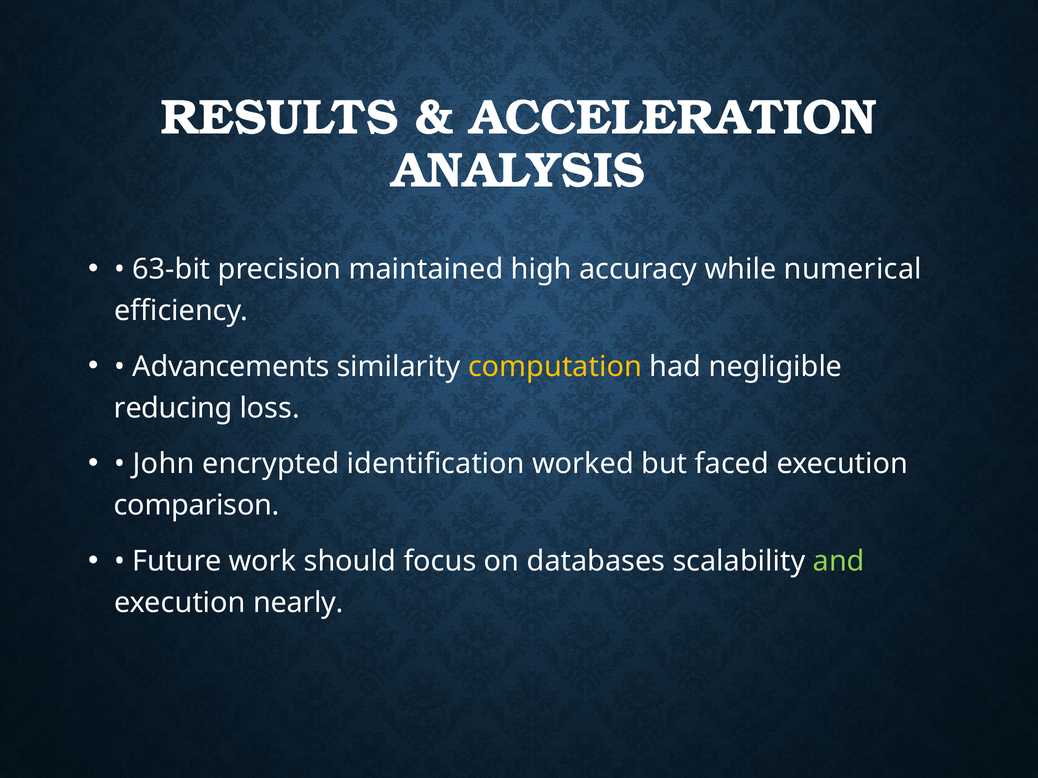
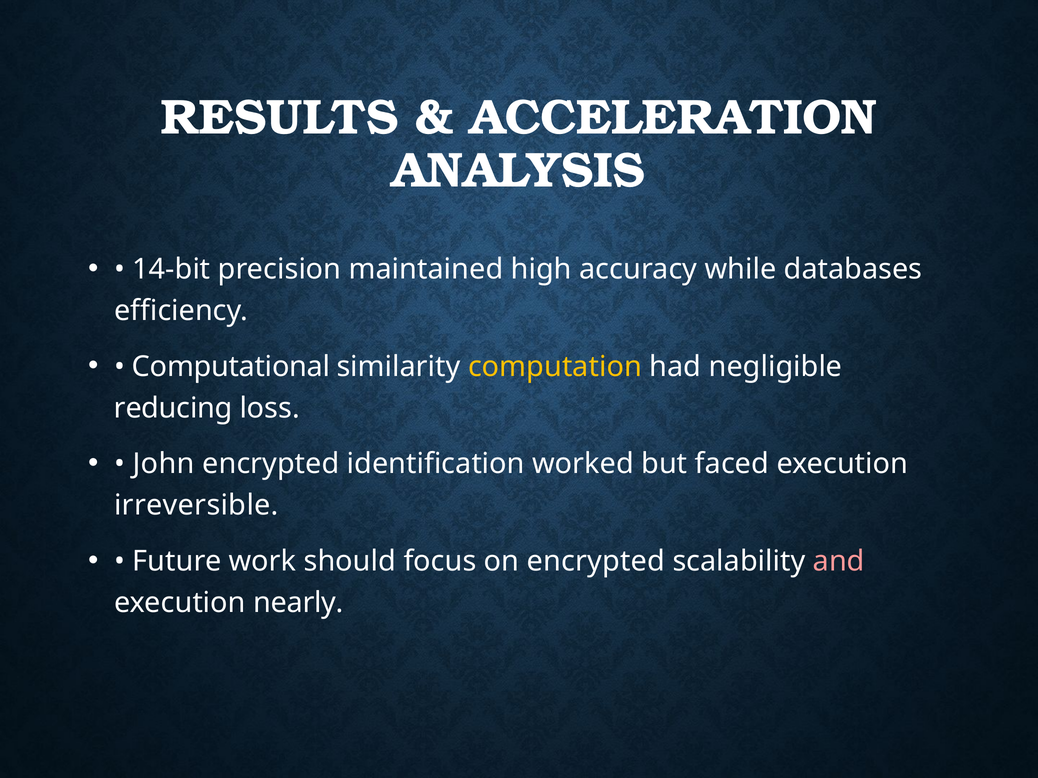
63-bit: 63-bit -> 14-bit
numerical: numerical -> databases
Advancements: Advancements -> Computational
comparison: comparison -> irreversible
on databases: databases -> encrypted
and colour: light green -> pink
